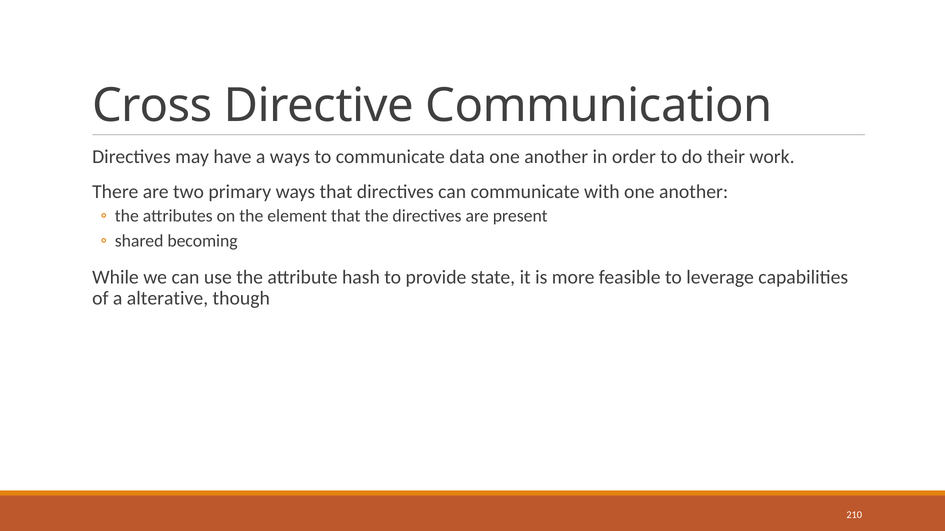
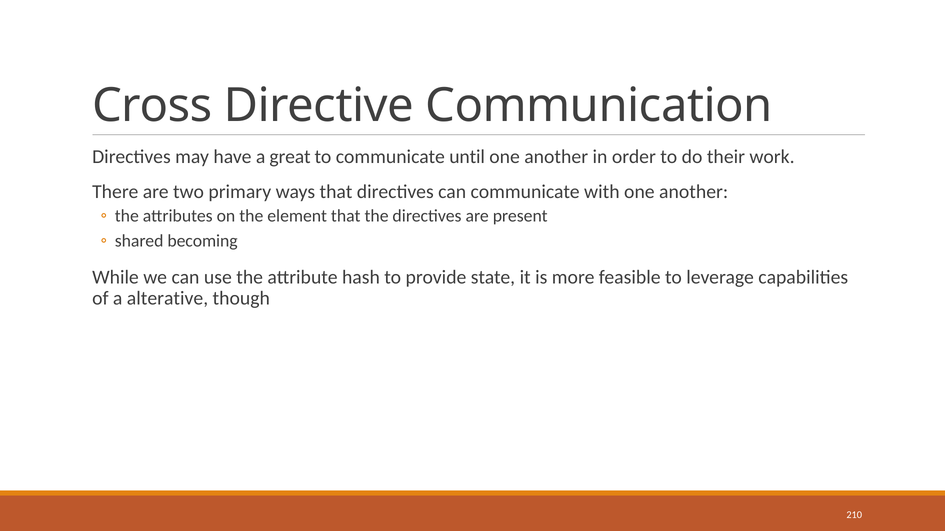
a ways: ways -> great
data: data -> until
